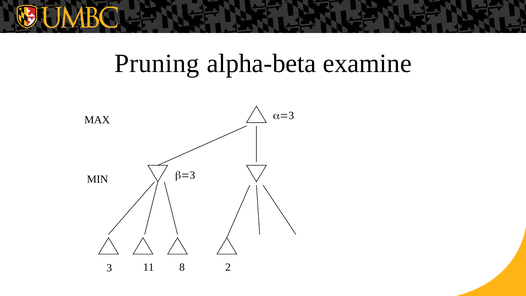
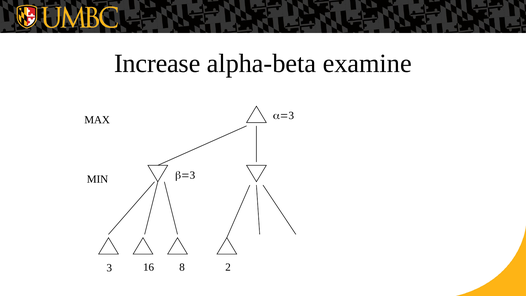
Pruning: Pruning -> Increase
11: 11 -> 16
